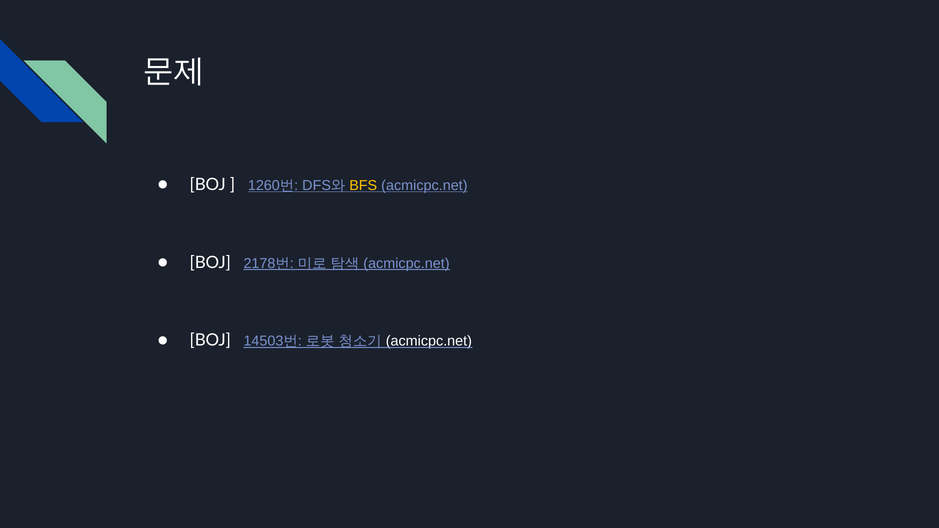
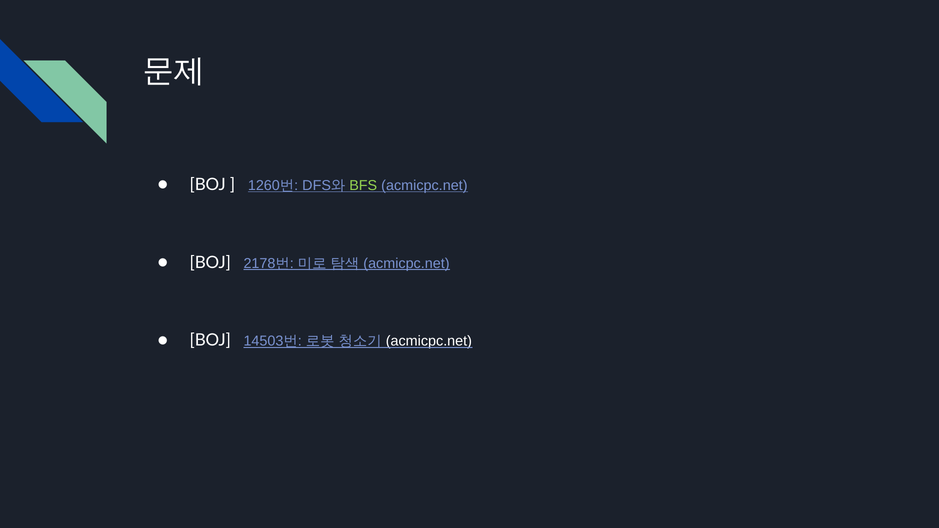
BFS colour: yellow -> light green
